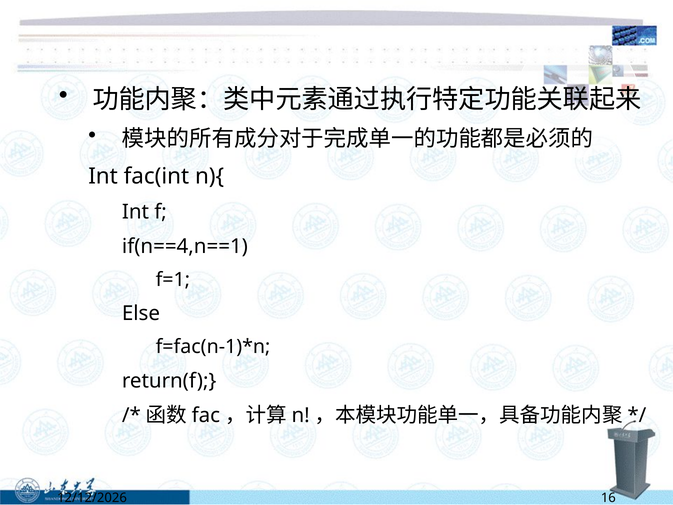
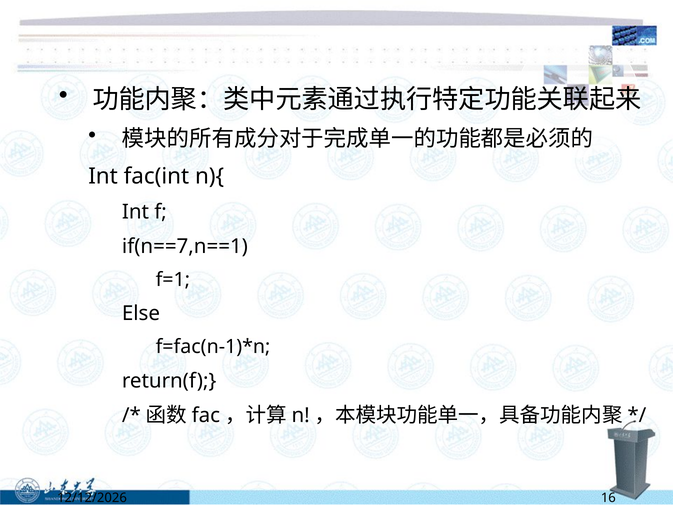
if(n==4,n==1: if(n==4,n==1 -> if(n==7,n==1
